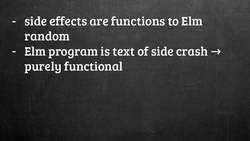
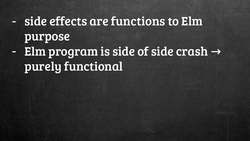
random: random -> purpose
is text: text -> side
